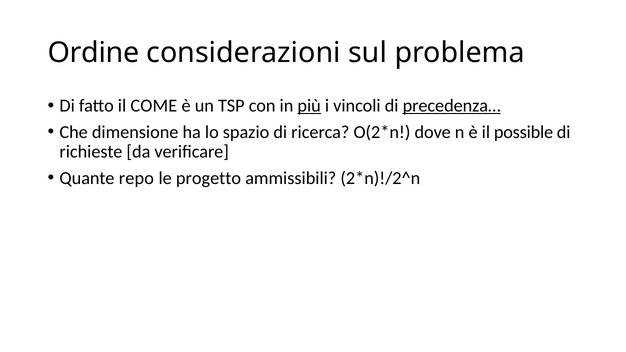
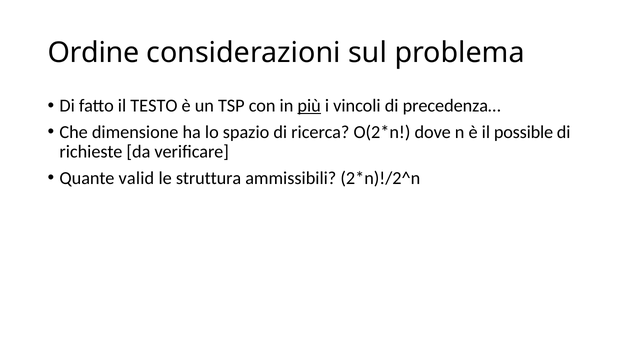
COME: COME -> TESTO
precedenza… underline: present -> none
repo: repo -> valid
progetto: progetto -> struttura
